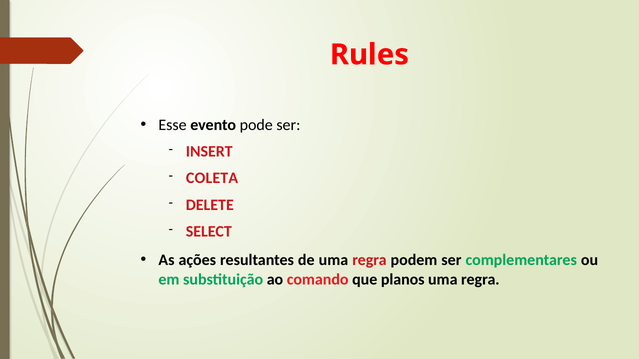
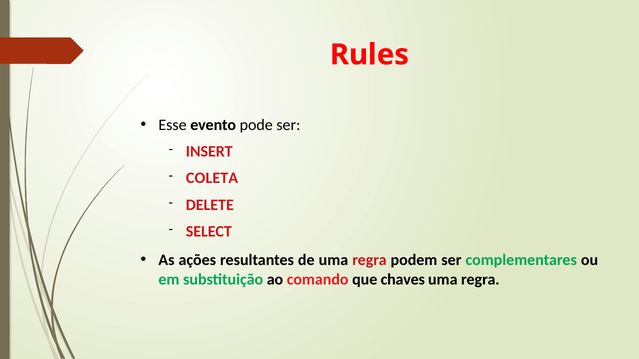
planos: planos -> chaves
